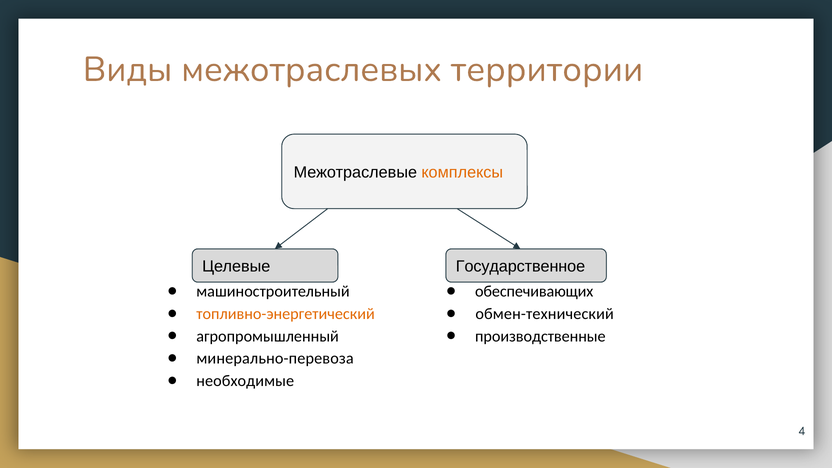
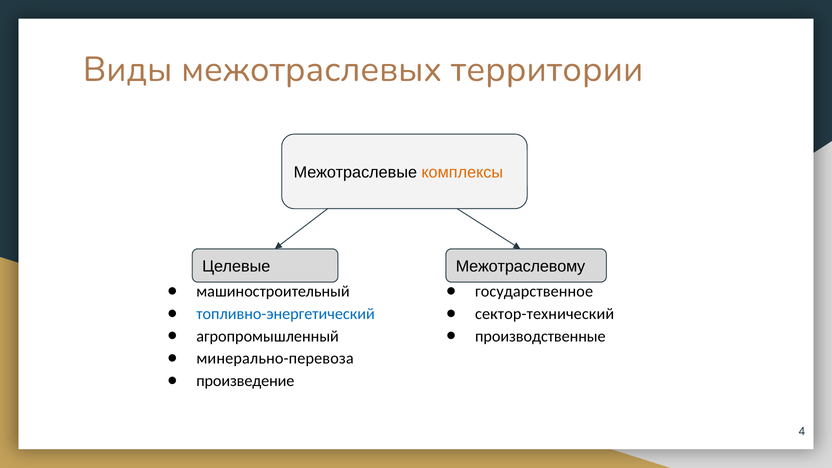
Государственное: Государственное -> Межотраслевому
обеспечивающих: обеспечивающих -> государственное
топливно-энергетический colour: orange -> blue
обмен-технический: обмен-технический -> сектор-технический
необходимые: необходимые -> произведение
